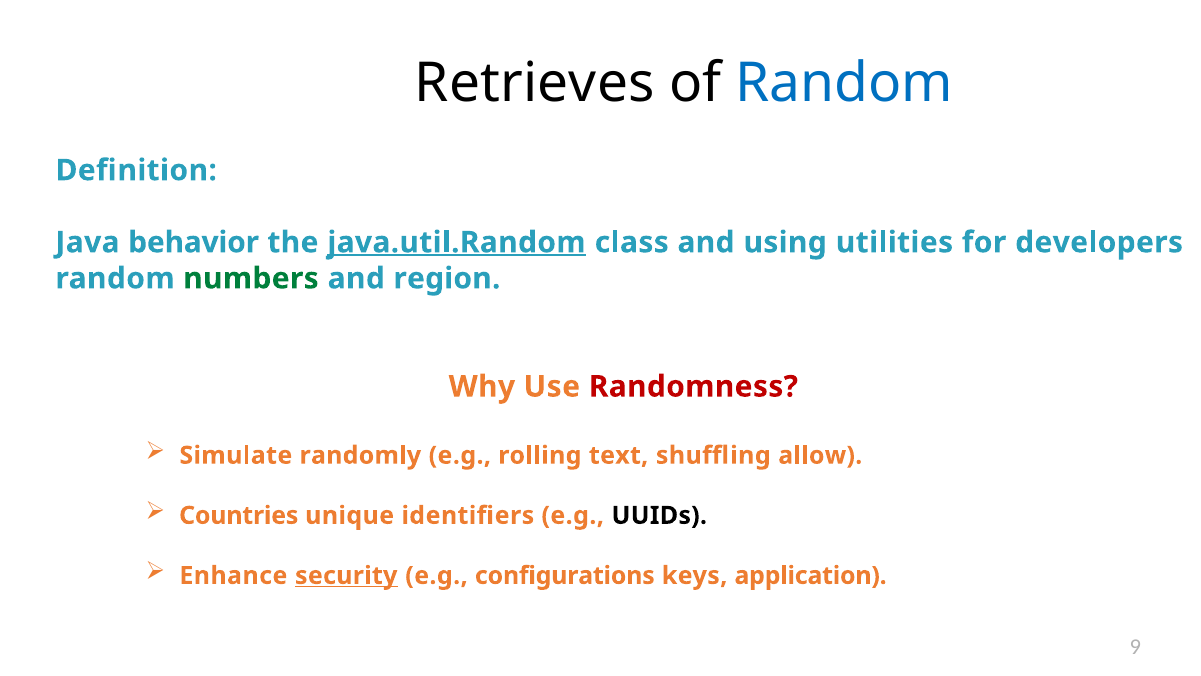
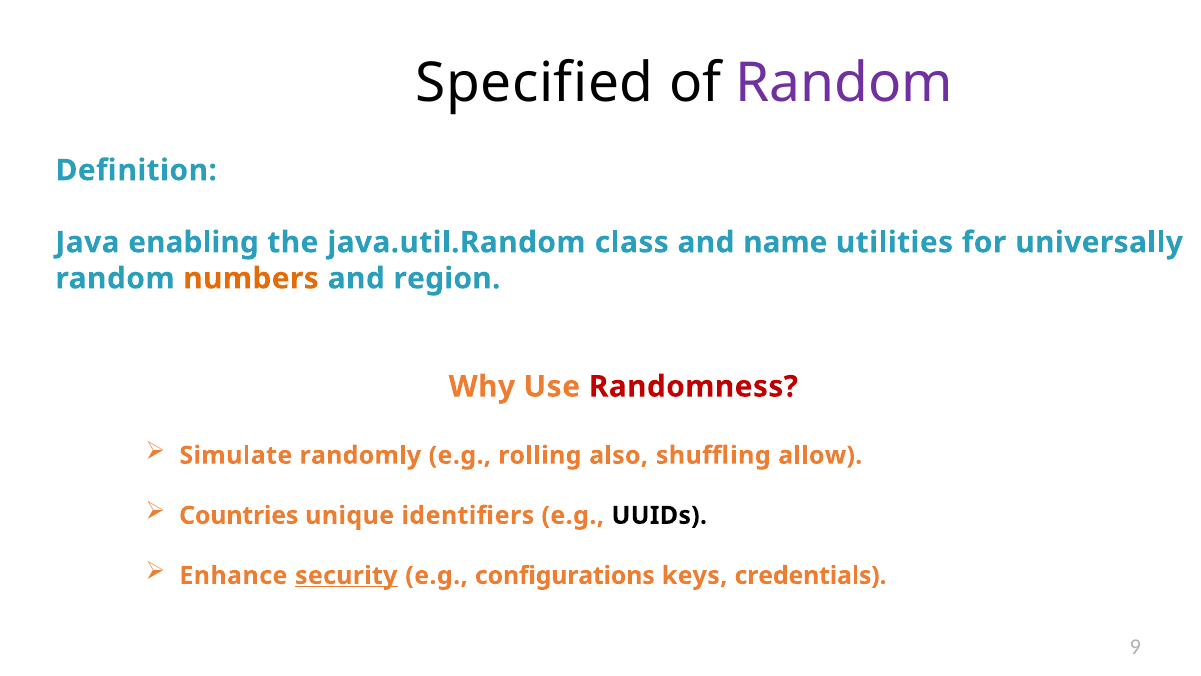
Retrieves: Retrieves -> Specified
Random at (845, 84) colour: blue -> purple
behavior: behavior -> enabling
java.util.Random underline: present -> none
using: using -> name
developers: developers -> universally
numbers colour: green -> orange
text: text -> also
application: application -> credentials
